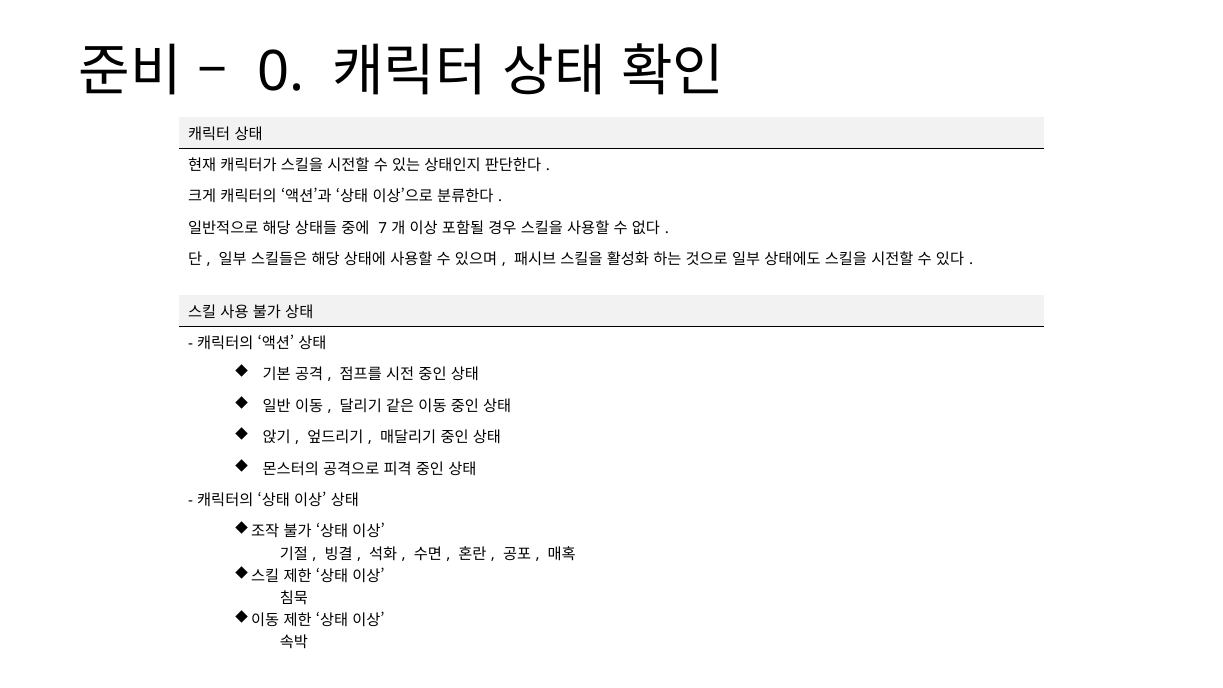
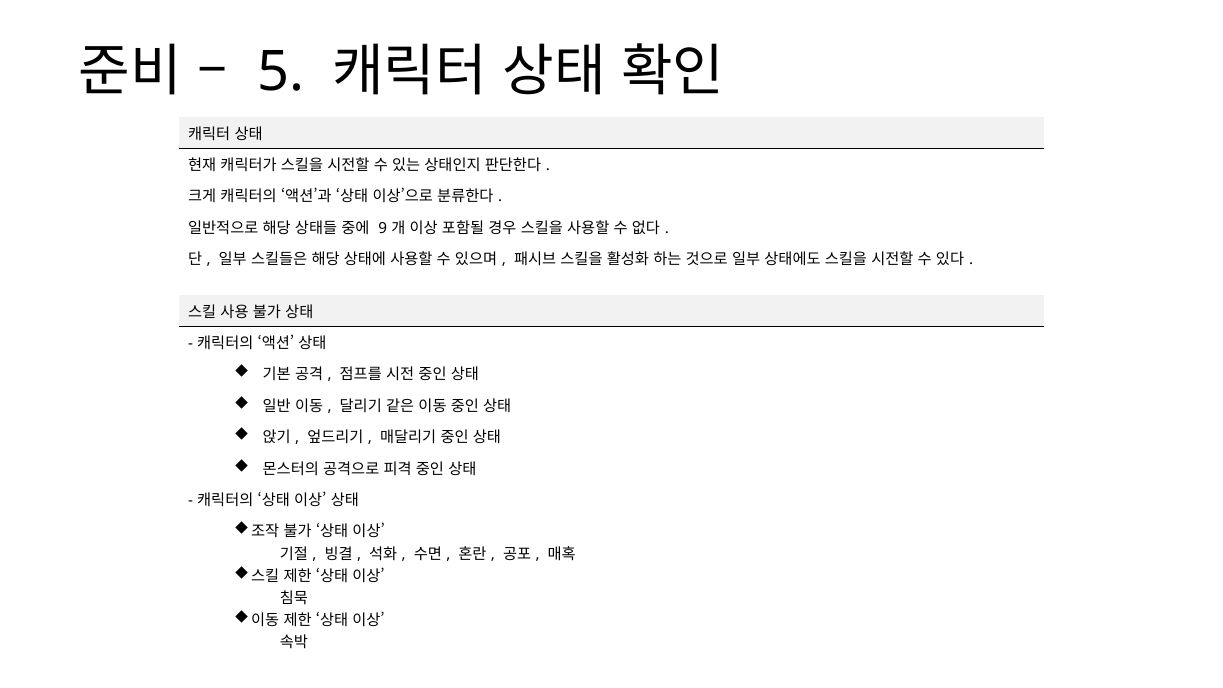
0: 0 -> 5
7: 7 -> 9
